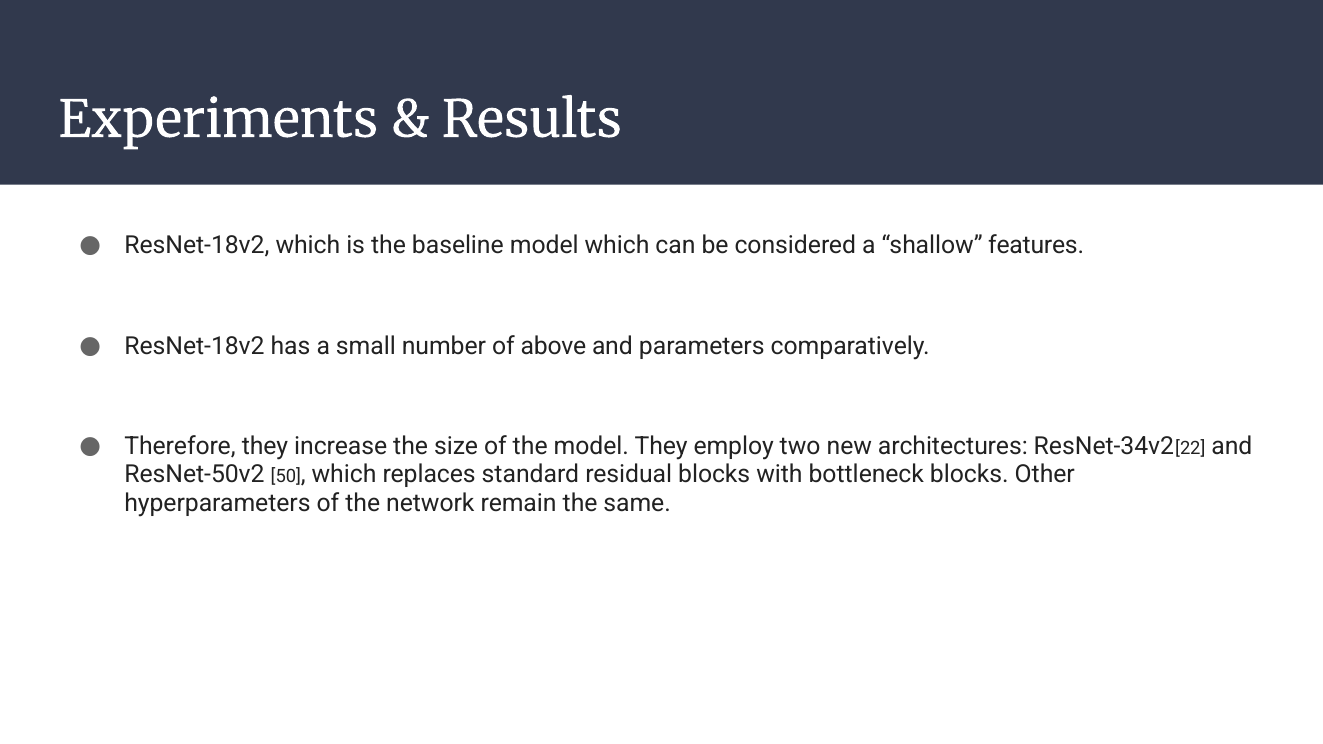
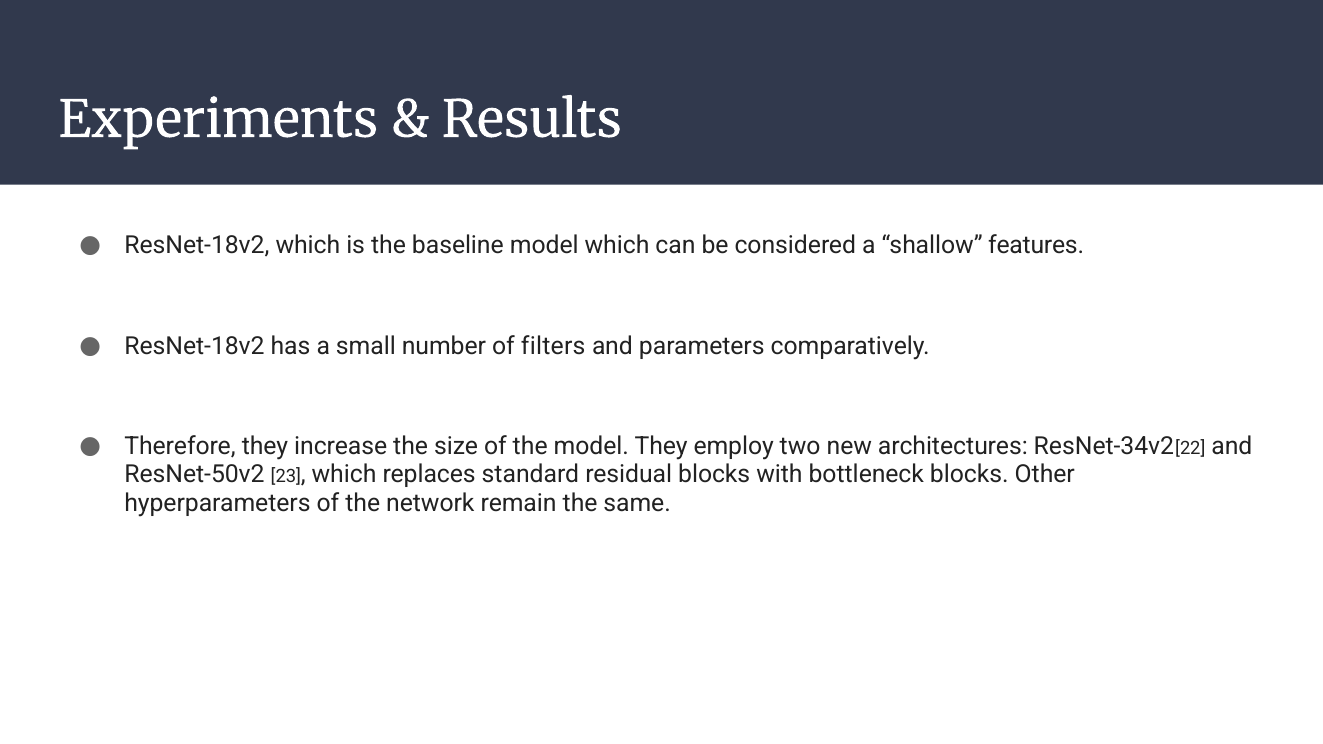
above: above -> filters
50: 50 -> 23
